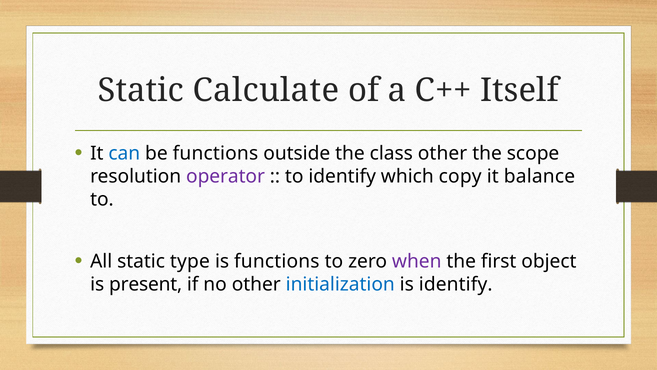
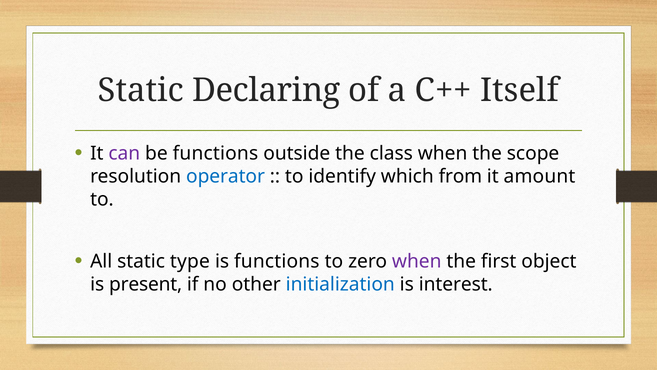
Calculate: Calculate -> Declaring
can colour: blue -> purple
class other: other -> when
operator colour: purple -> blue
copy: copy -> from
balance: balance -> amount
is identify: identify -> interest
